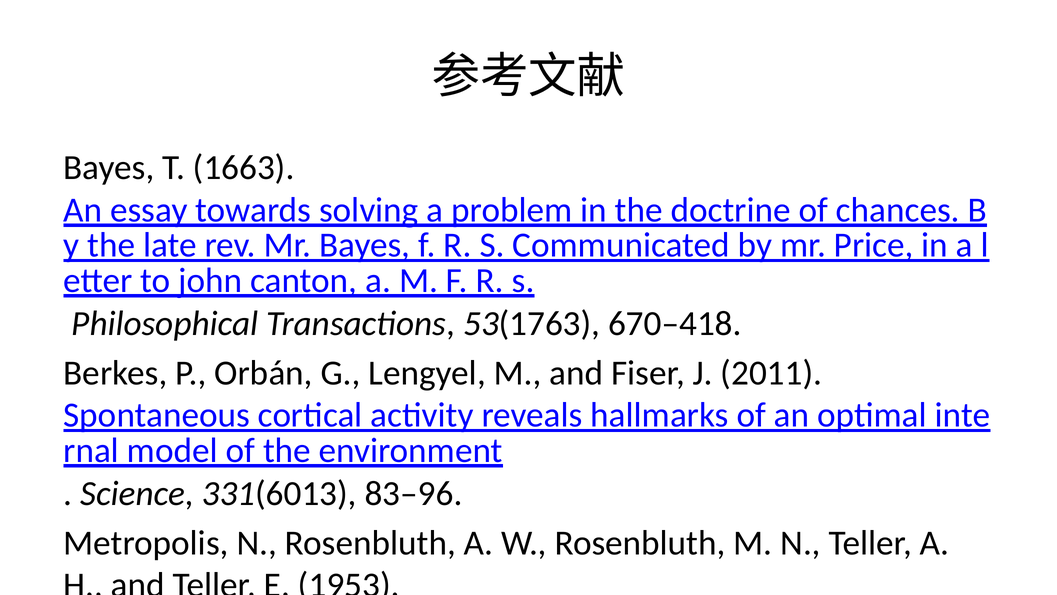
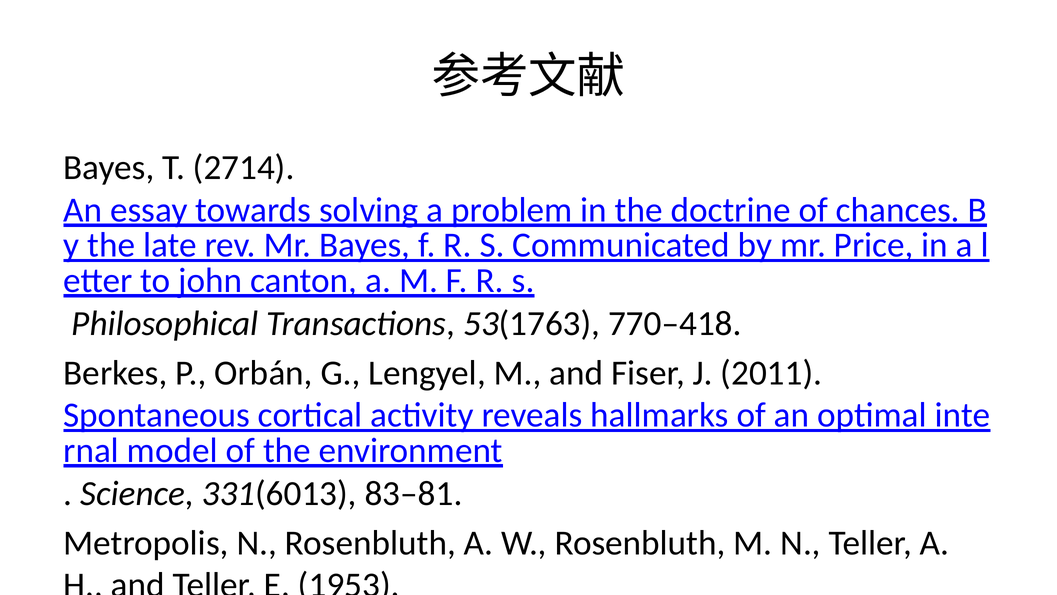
1663: 1663 -> 2714
670–418: 670–418 -> 770–418
83–96: 83–96 -> 83–81
